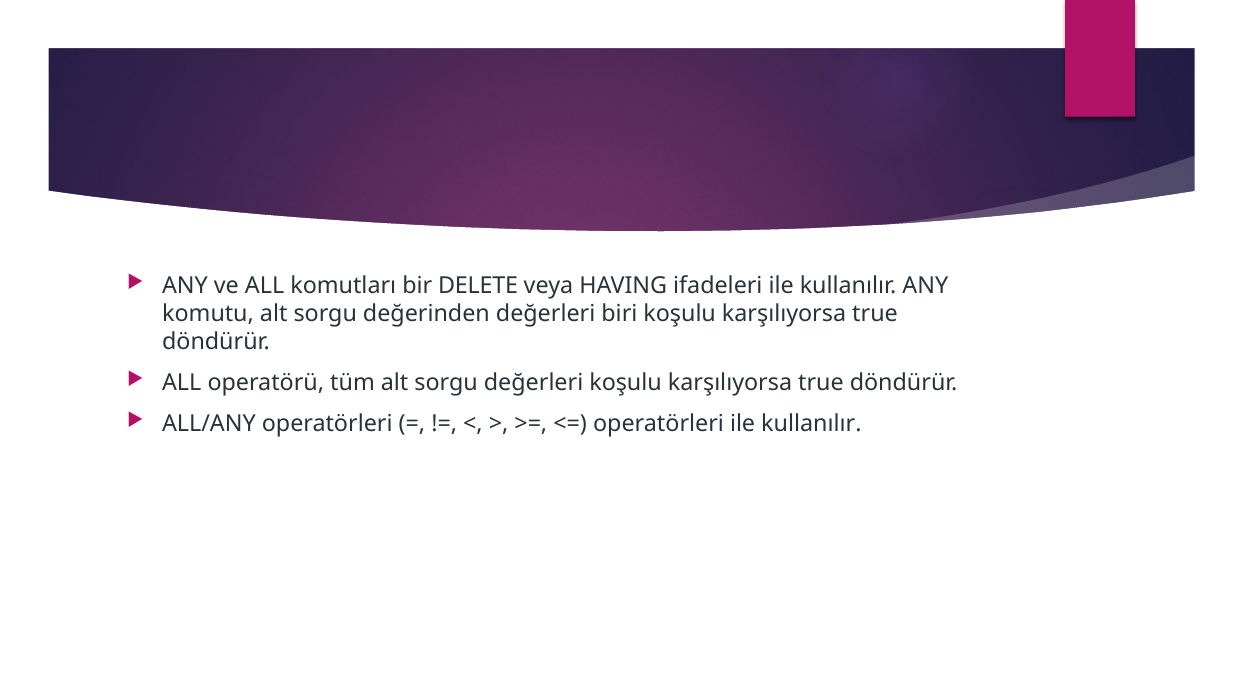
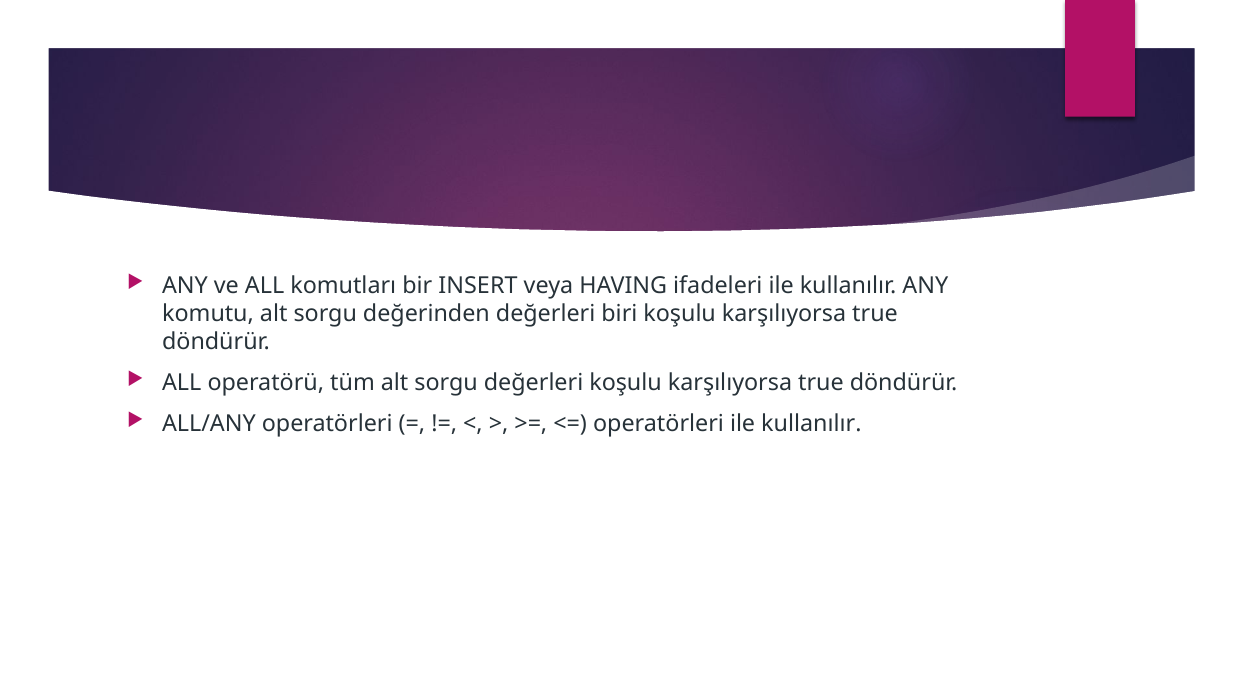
DELETE: DELETE -> INSERT
